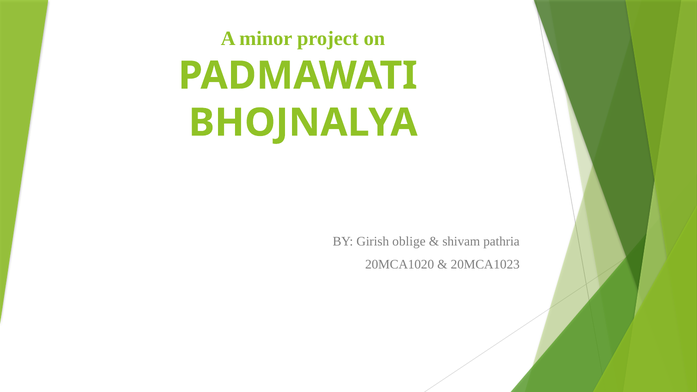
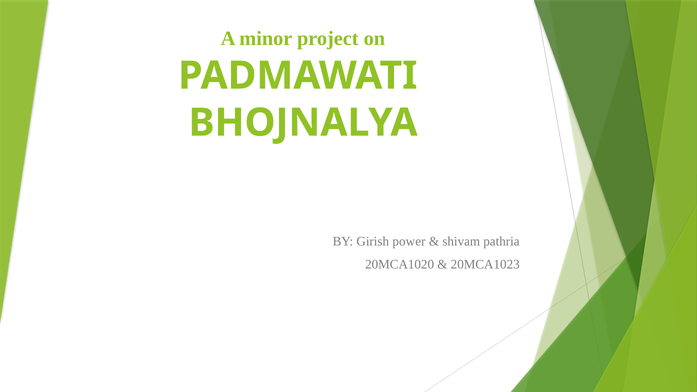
oblige: oblige -> power
